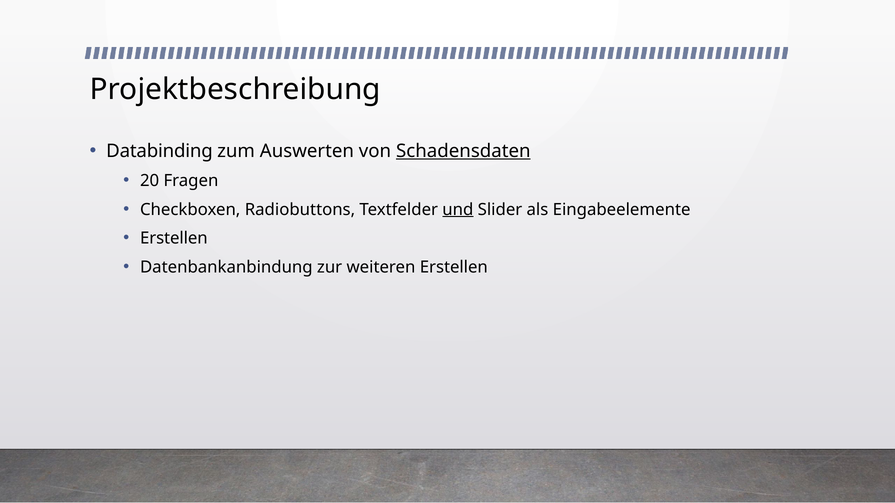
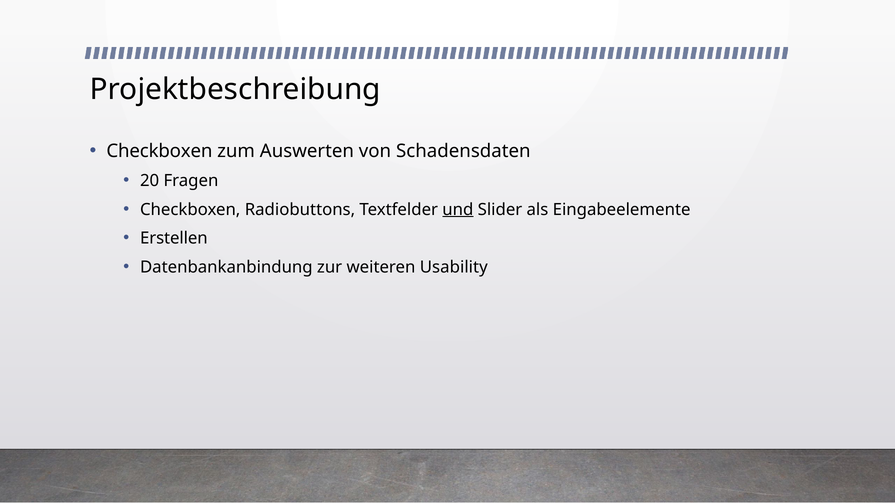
Databinding at (159, 151): Databinding -> Checkboxen
Schadensdaten underline: present -> none
weiteren Erstellen: Erstellen -> Usability
